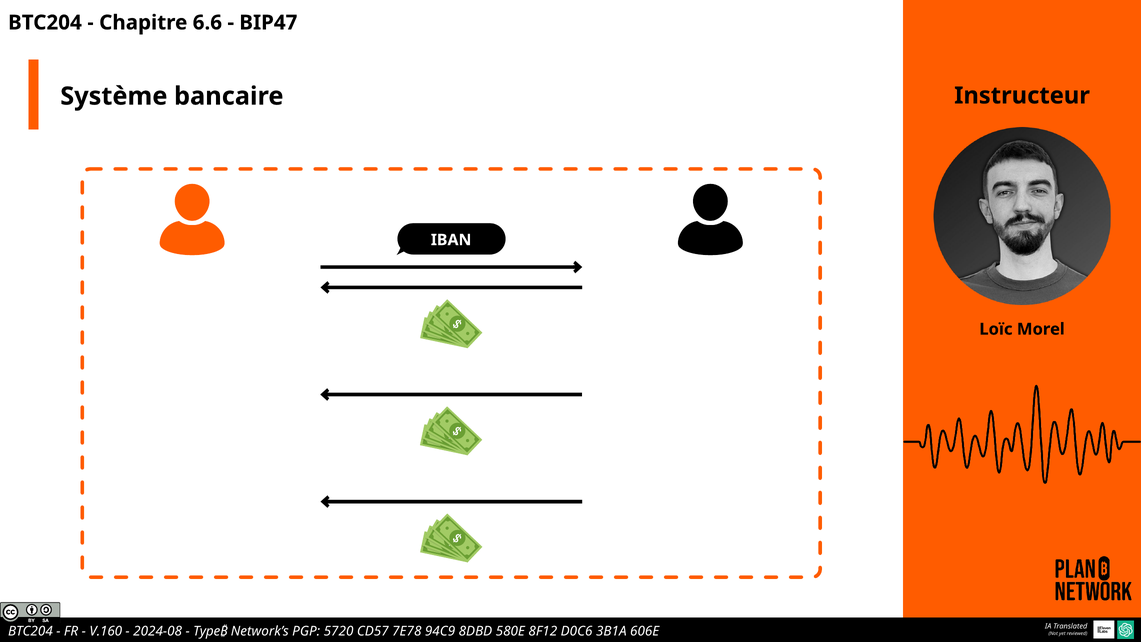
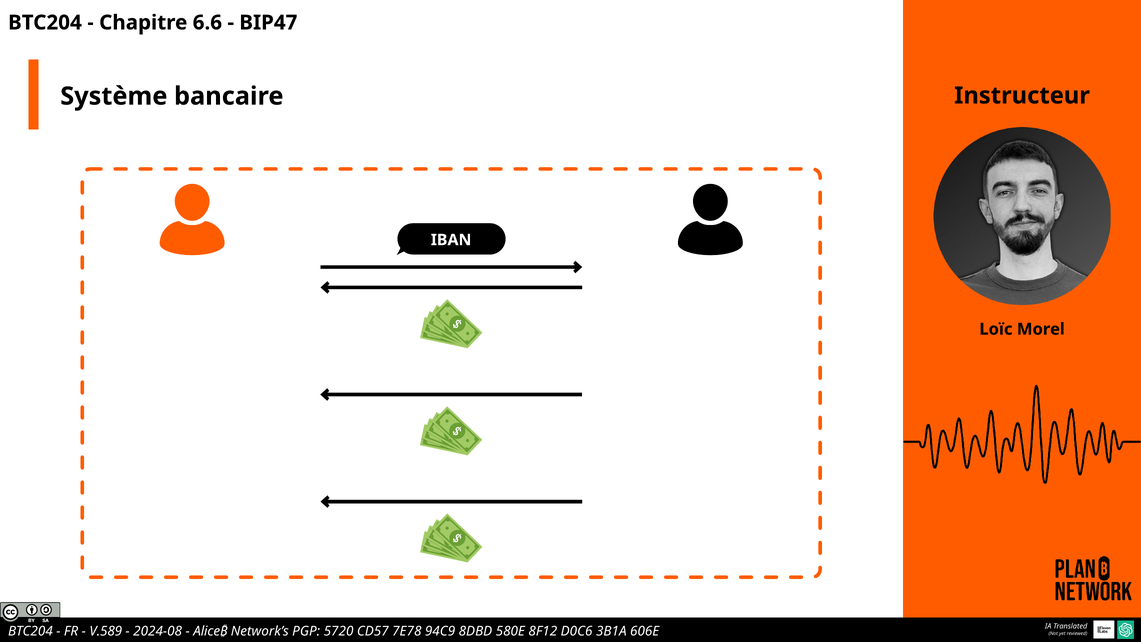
V.160: V.160 -> V.589
Type₿: Type₿ -> Alice₿
